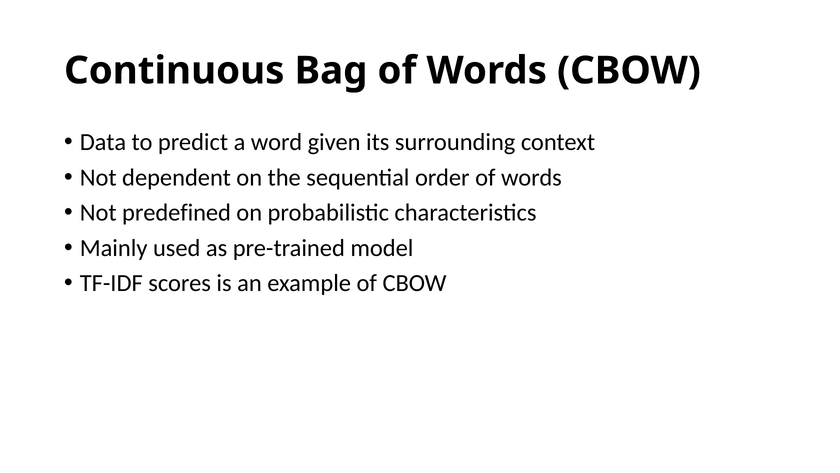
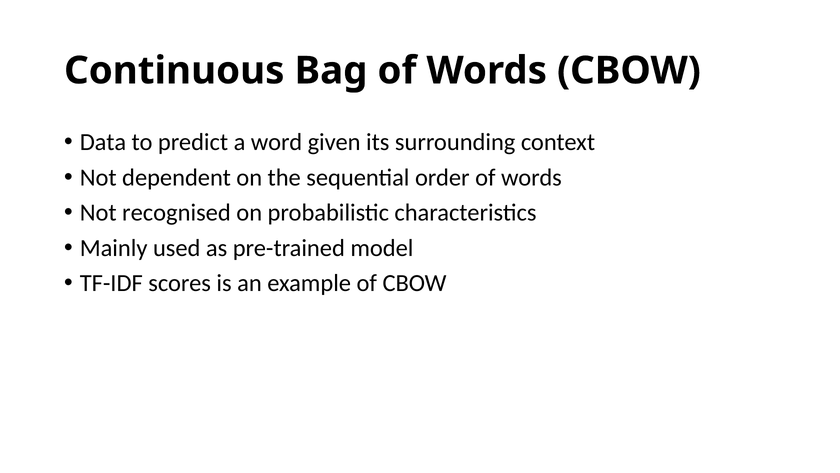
predefined: predefined -> recognised
